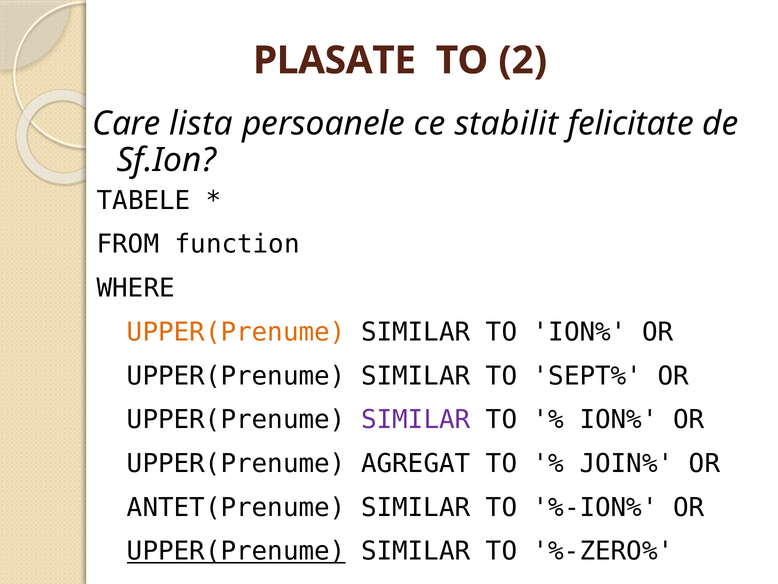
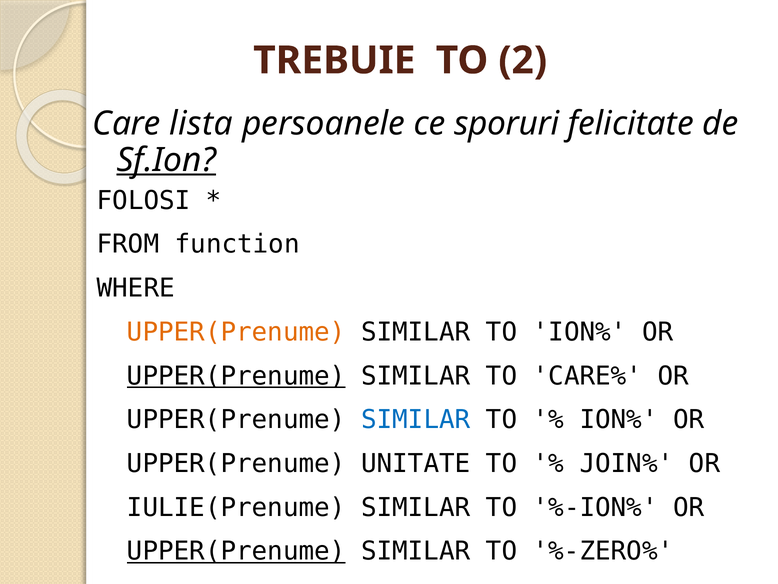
PLASATE: PLASATE -> TREBUIE
stabilit: stabilit -> sporuri
Sf.Ion underline: none -> present
TABELE: TABELE -> FOLOSI
UPPER(Prenume at (236, 376) underline: none -> present
SEPT%: SEPT% -> CARE%
SIMILAR at (416, 419) colour: purple -> blue
AGREGAT: AGREGAT -> UNITATE
ANTET(Prenume: ANTET(Prenume -> IULIE(Prenume
